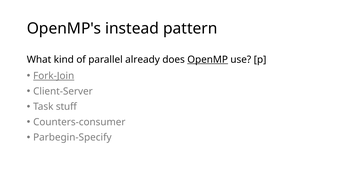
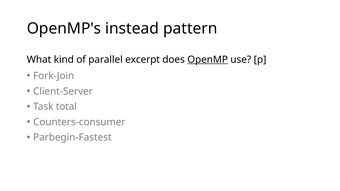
already: already -> excerpt
Fork-Join underline: present -> none
stuff: stuff -> total
Parbegin-Specify: Parbegin-Specify -> Parbegin-Fastest
